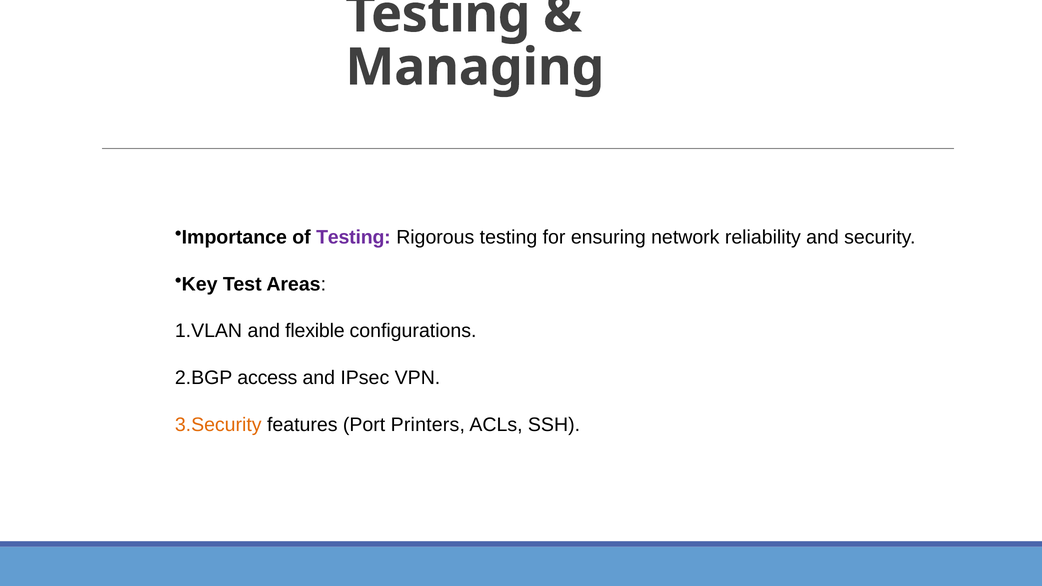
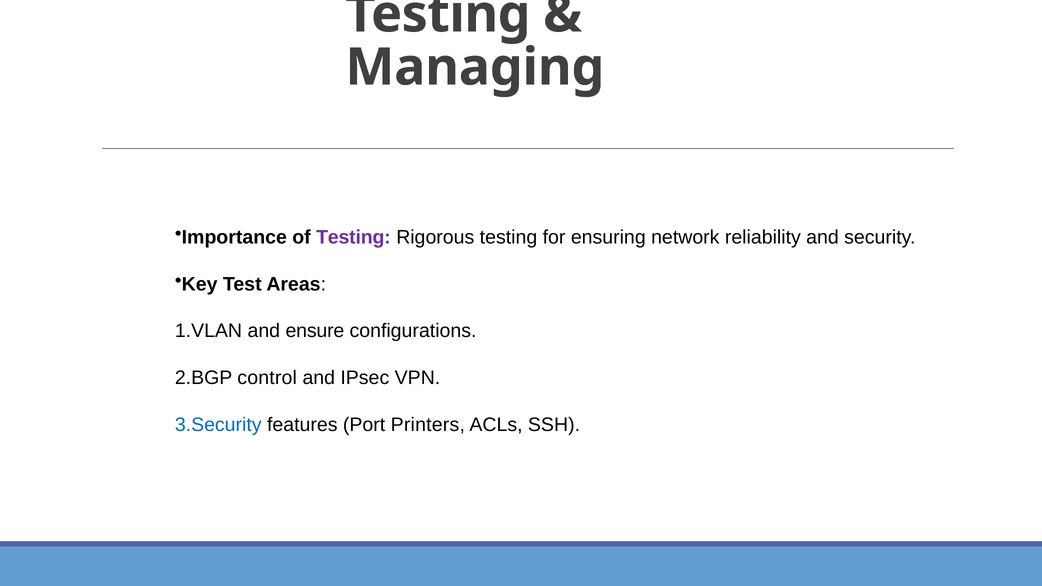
flexible: flexible -> ensure
access: access -> control
3.Security colour: orange -> blue
